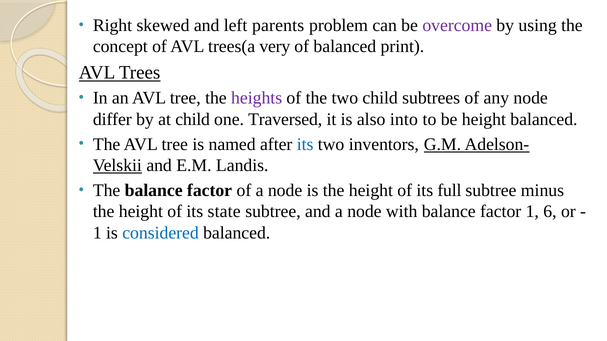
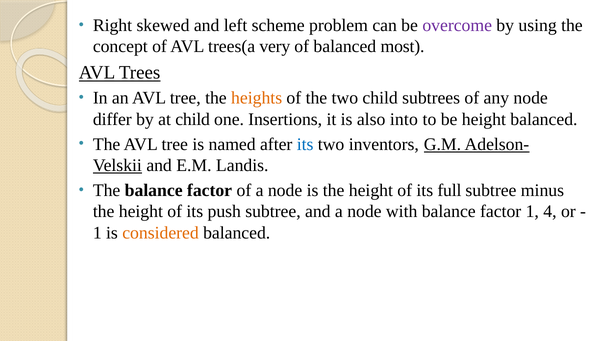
parents: parents -> scheme
print: print -> most
heights colour: purple -> orange
Traversed: Traversed -> Insertions
state: state -> push
6: 6 -> 4
considered colour: blue -> orange
